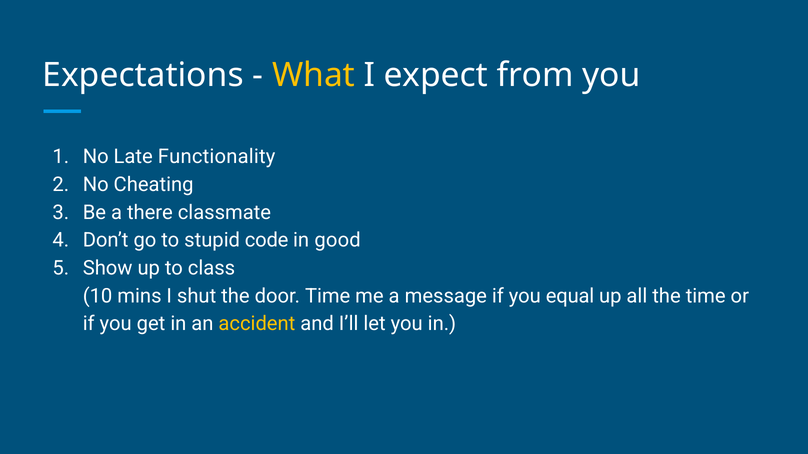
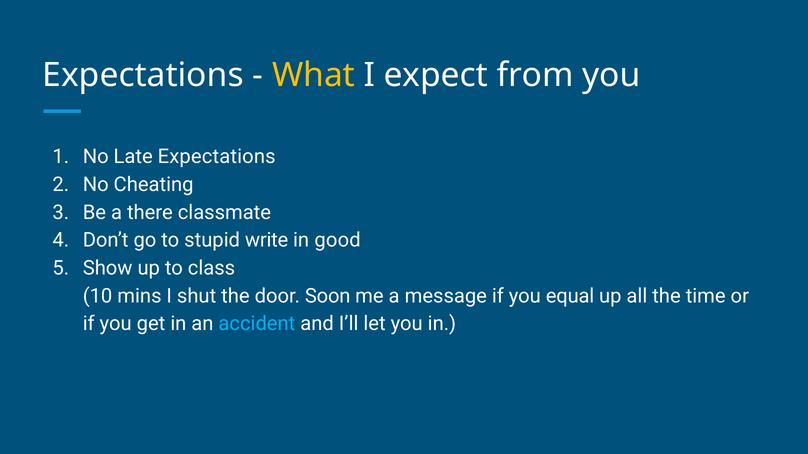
Late Functionality: Functionality -> Expectations
code: code -> write
door Time: Time -> Soon
accident colour: yellow -> light blue
